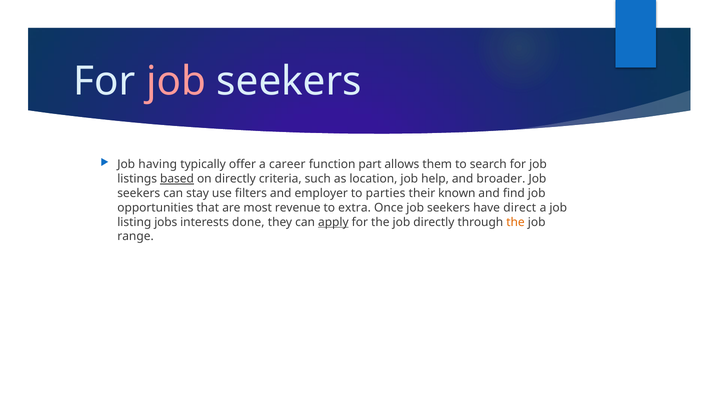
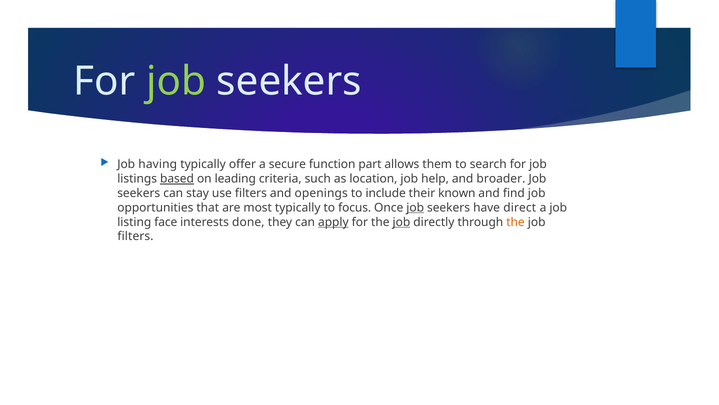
job at (176, 81) colour: pink -> light green
career: career -> secure
on directly: directly -> leading
employer: employer -> openings
parties: parties -> include
most revenue: revenue -> typically
extra: extra -> focus
job at (415, 207) underline: none -> present
jobs: jobs -> face
job at (401, 222) underline: none -> present
range at (136, 236): range -> filters
